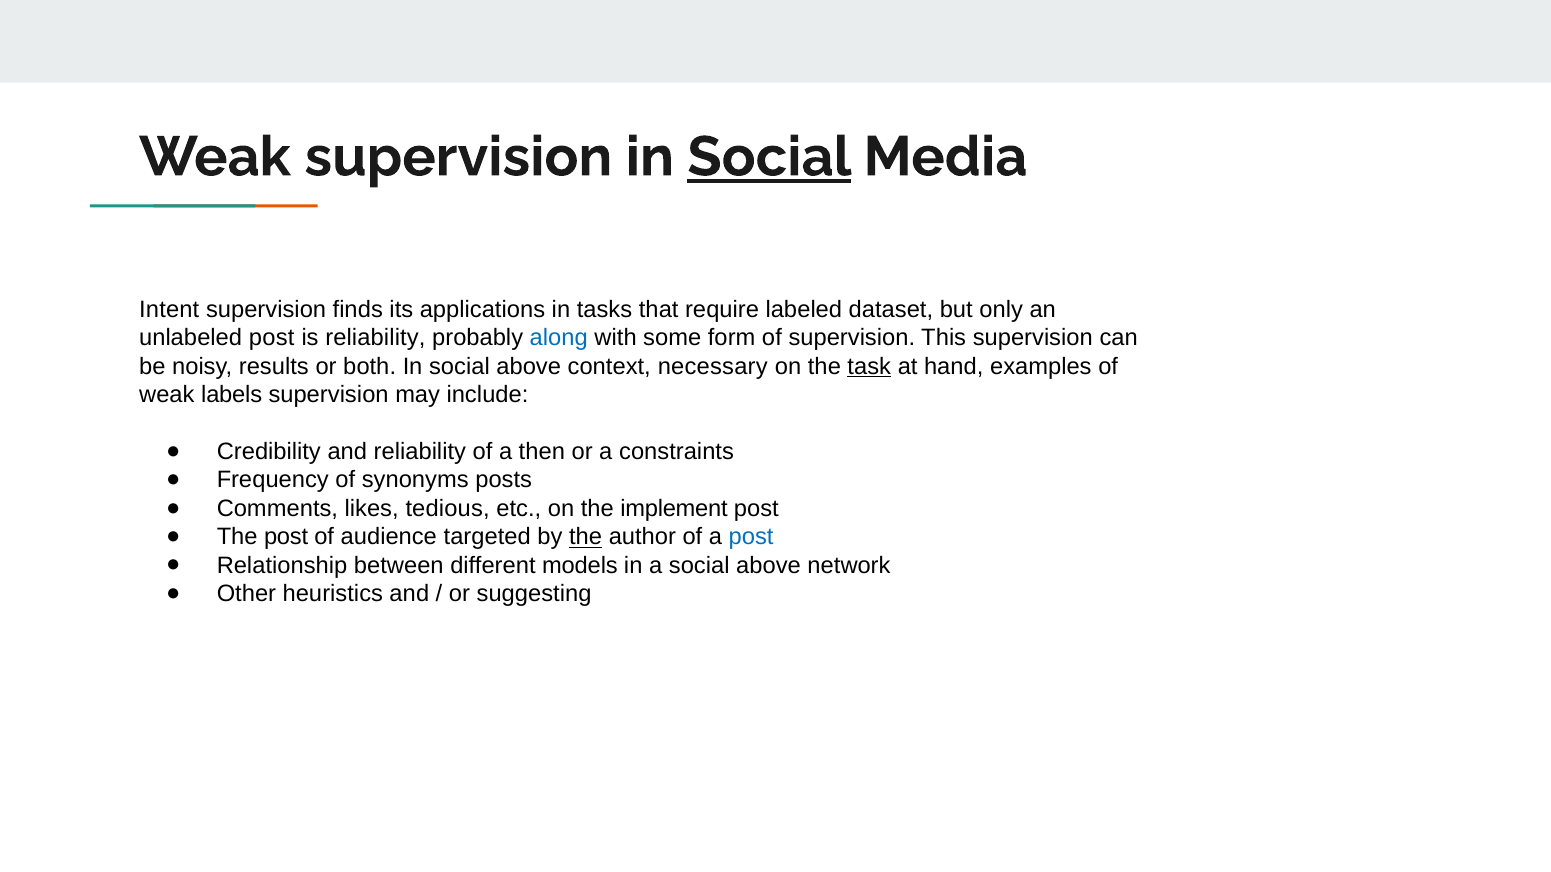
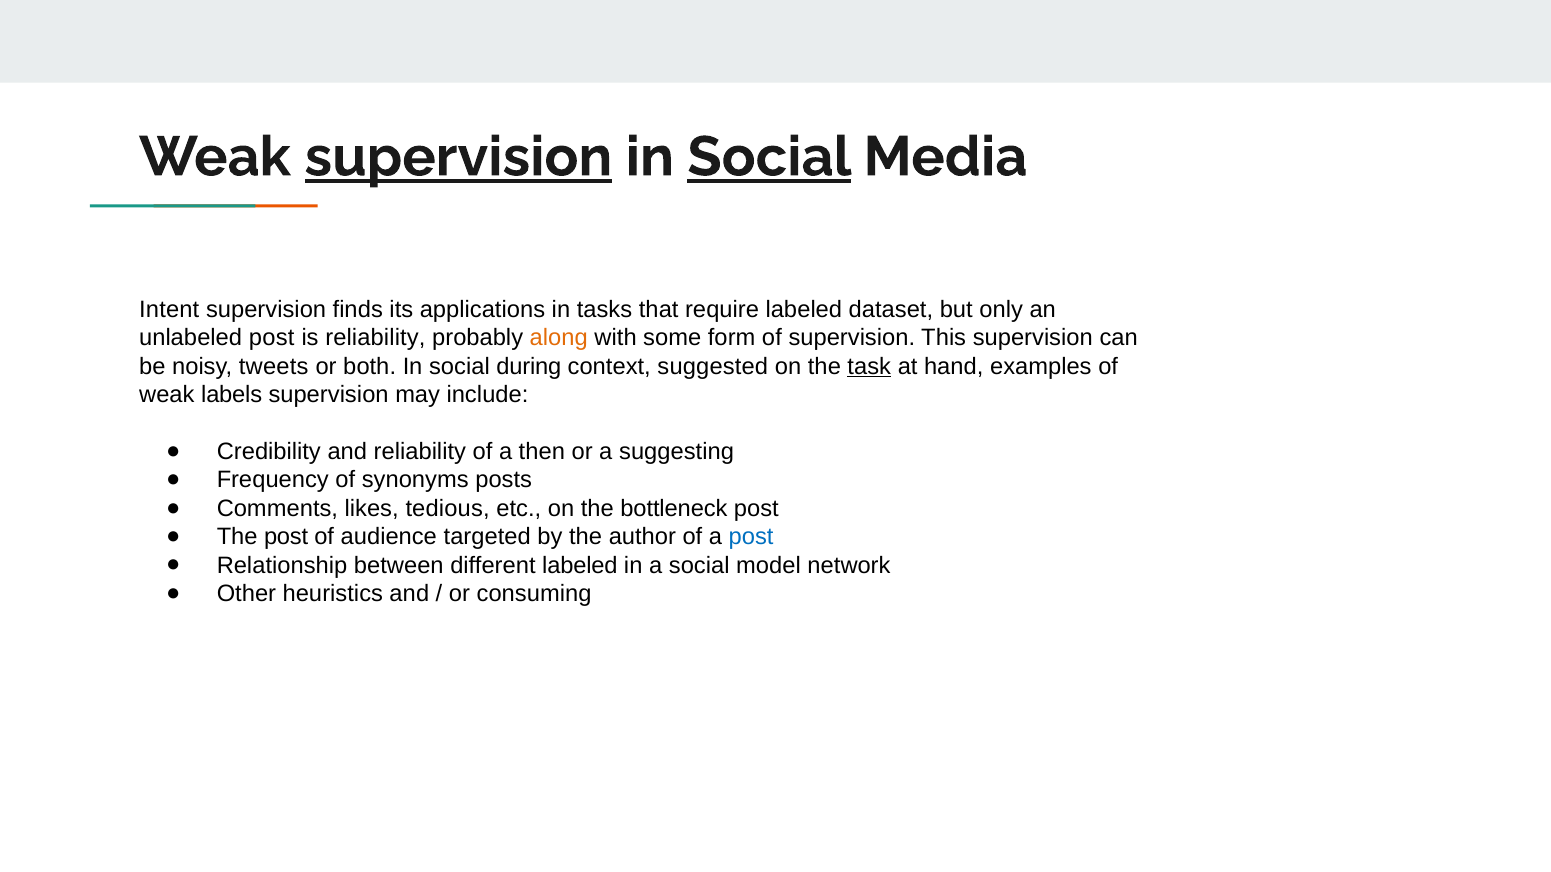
supervision at (458, 157) underline: none -> present
along colour: blue -> orange
results: results -> tweets
In social above: above -> during
necessary: necessary -> suggested
constraints: constraints -> suggesting
implement: implement -> bottleneck
the at (586, 537) underline: present -> none
different models: models -> labeled
a social above: above -> model
suggesting: suggesting -> consuming
